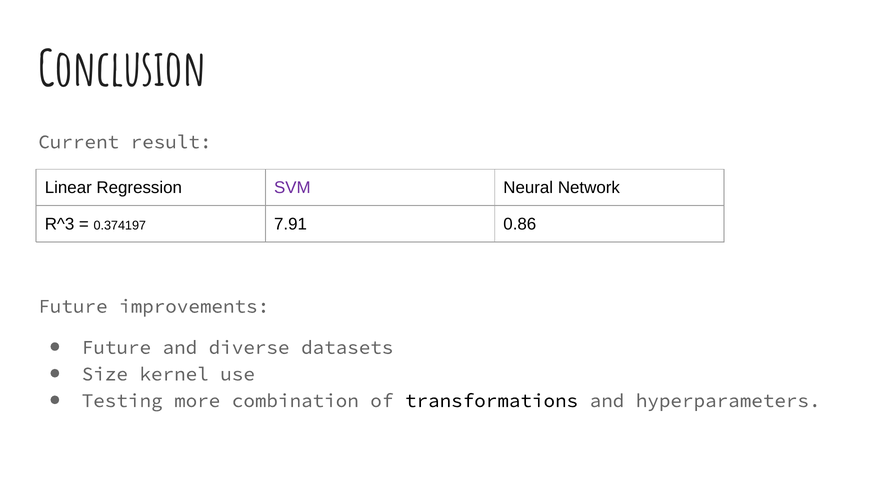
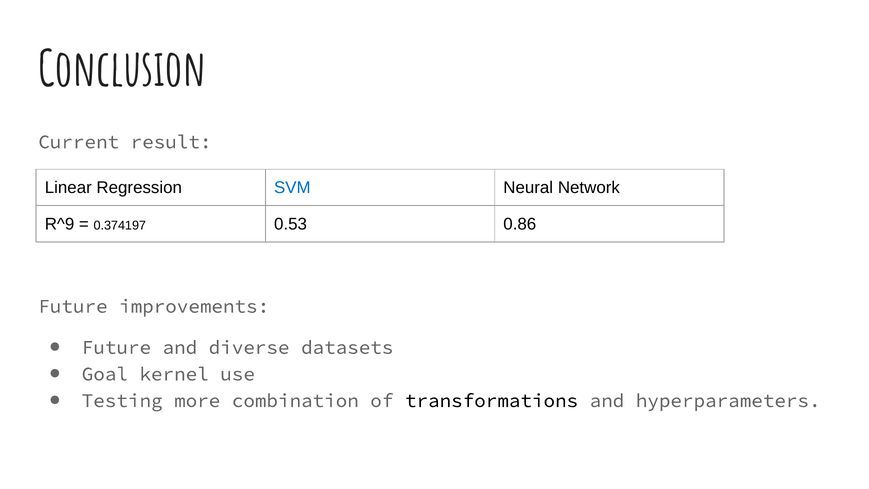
SVM colour: purple -> blue
R^3: R^3 -> R^9
7.91: 7.91 -> 0.53
Size: Size -> Goal
